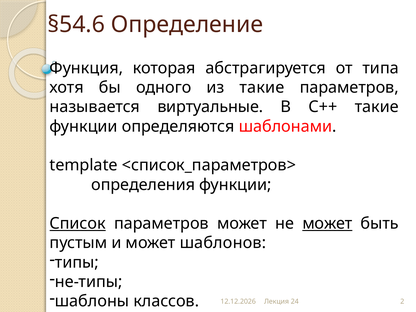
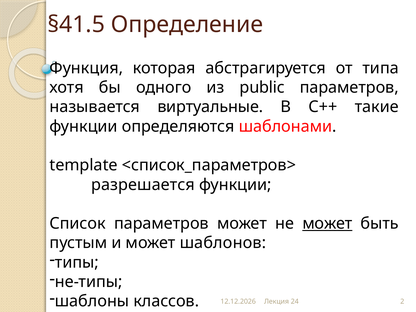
§54.6: §54.6 -> §41.5
из такие: такие -> public
определения: определения -> разрешается
Список underline: present -> none
